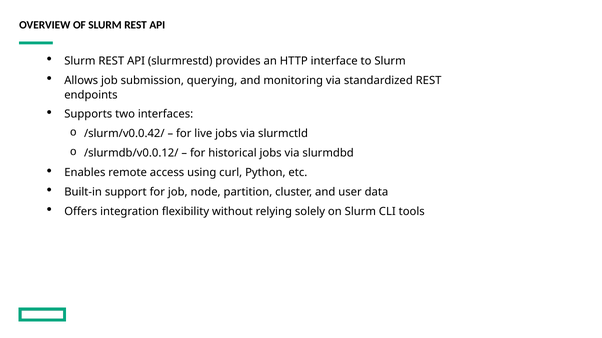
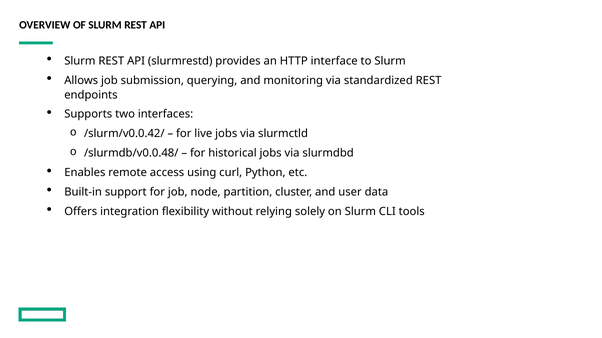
/slurmdb/v0.0.12/: /slurmdb/v0.0.12/ -> /slurmdb/v0.0.48/
